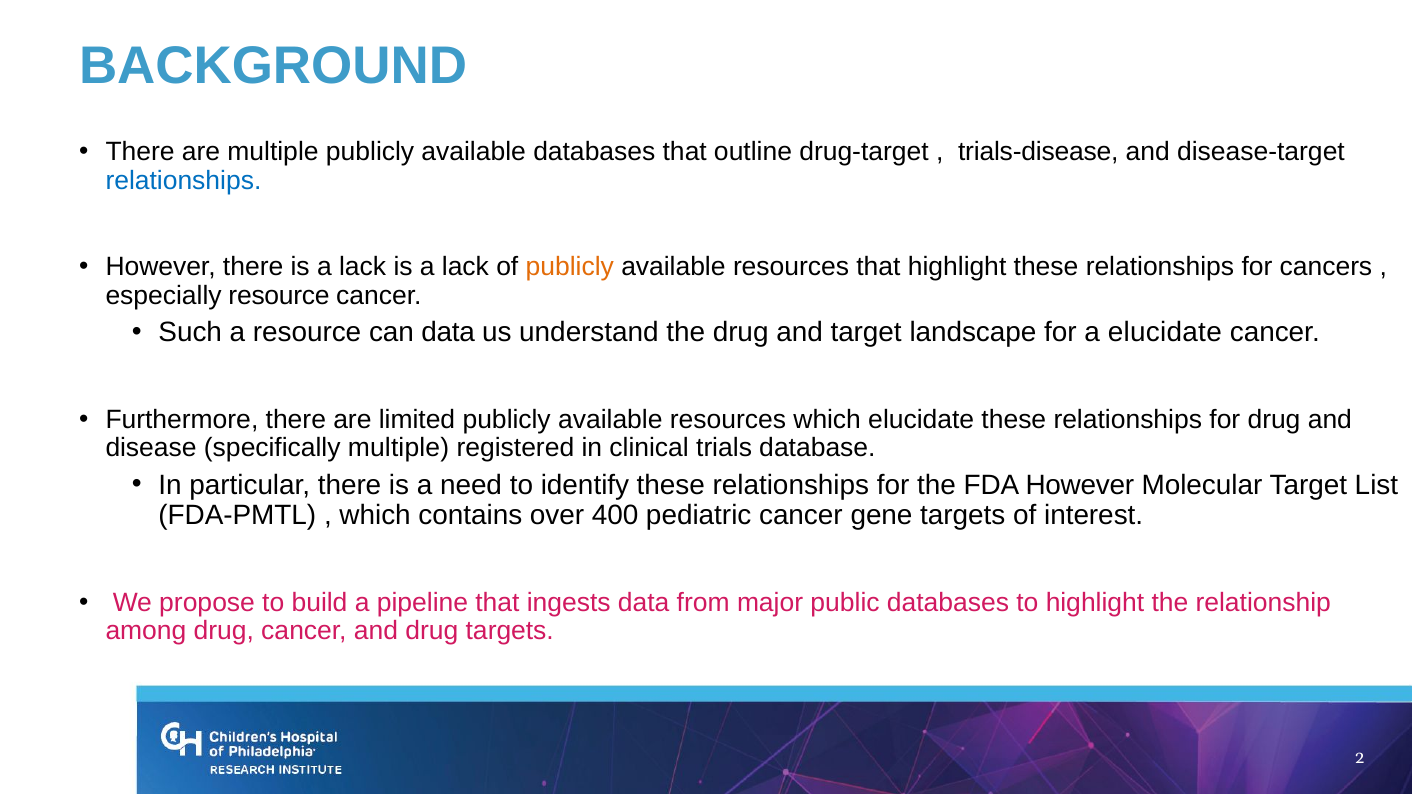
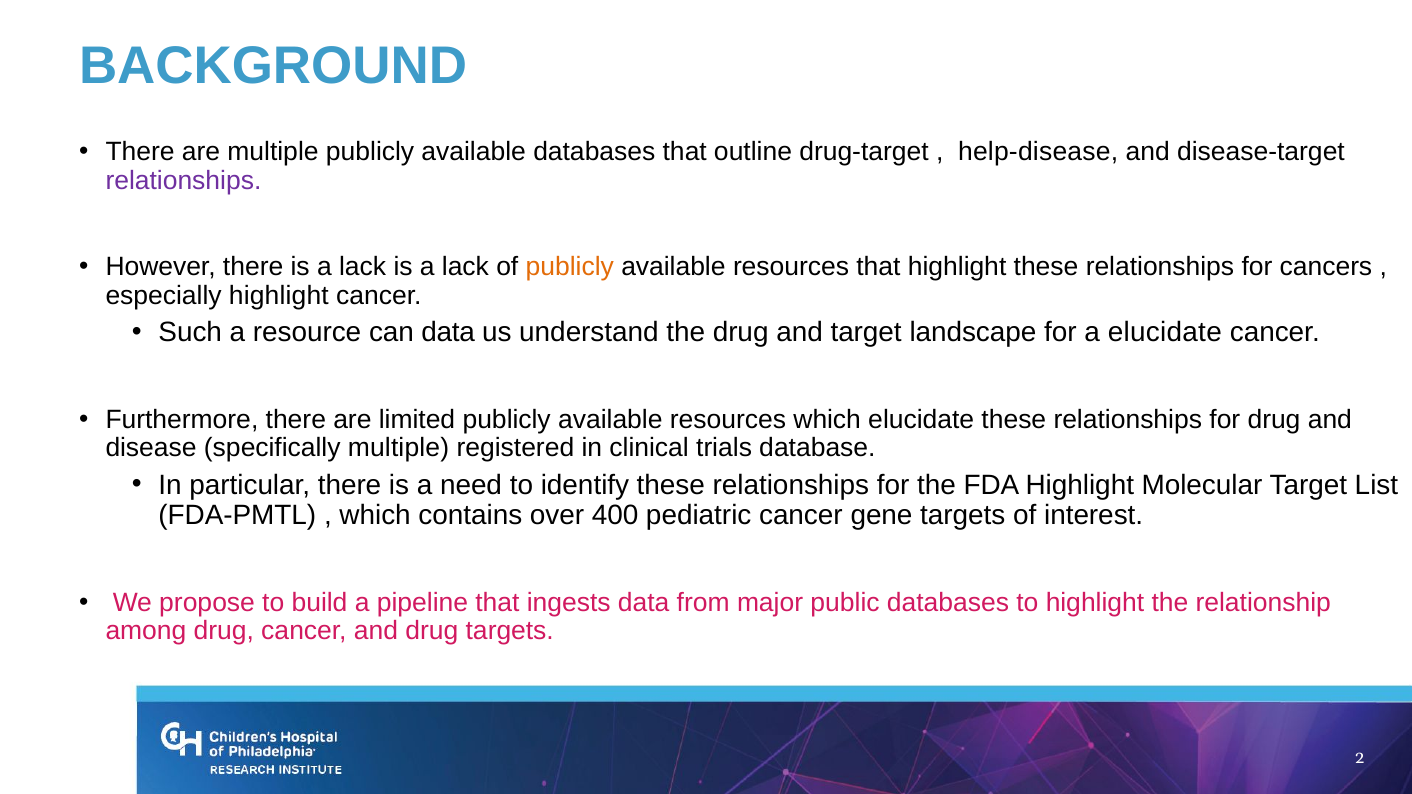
trials-disease: trials-disease -> help-disease
relationships at (183, 180) colour: blue -> purple
especially resource: resource -> highlight
FDA However: However -> Highlight
